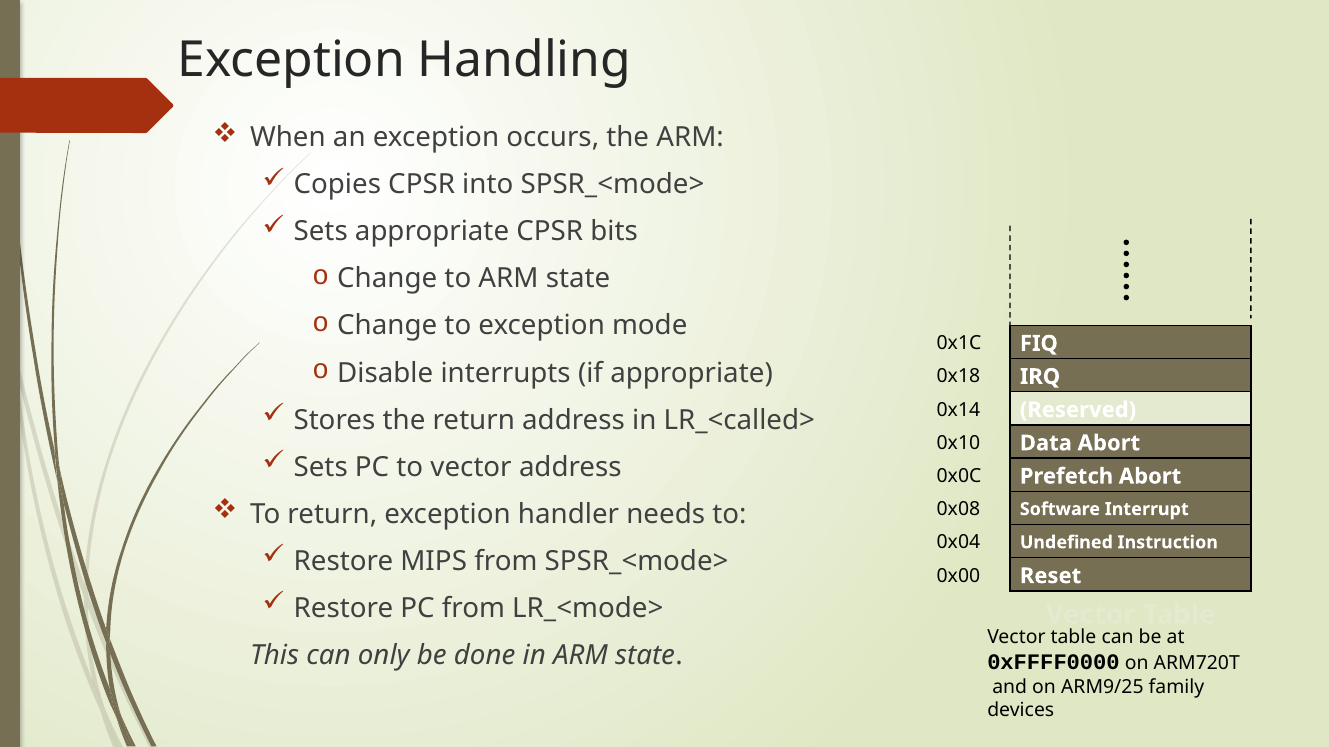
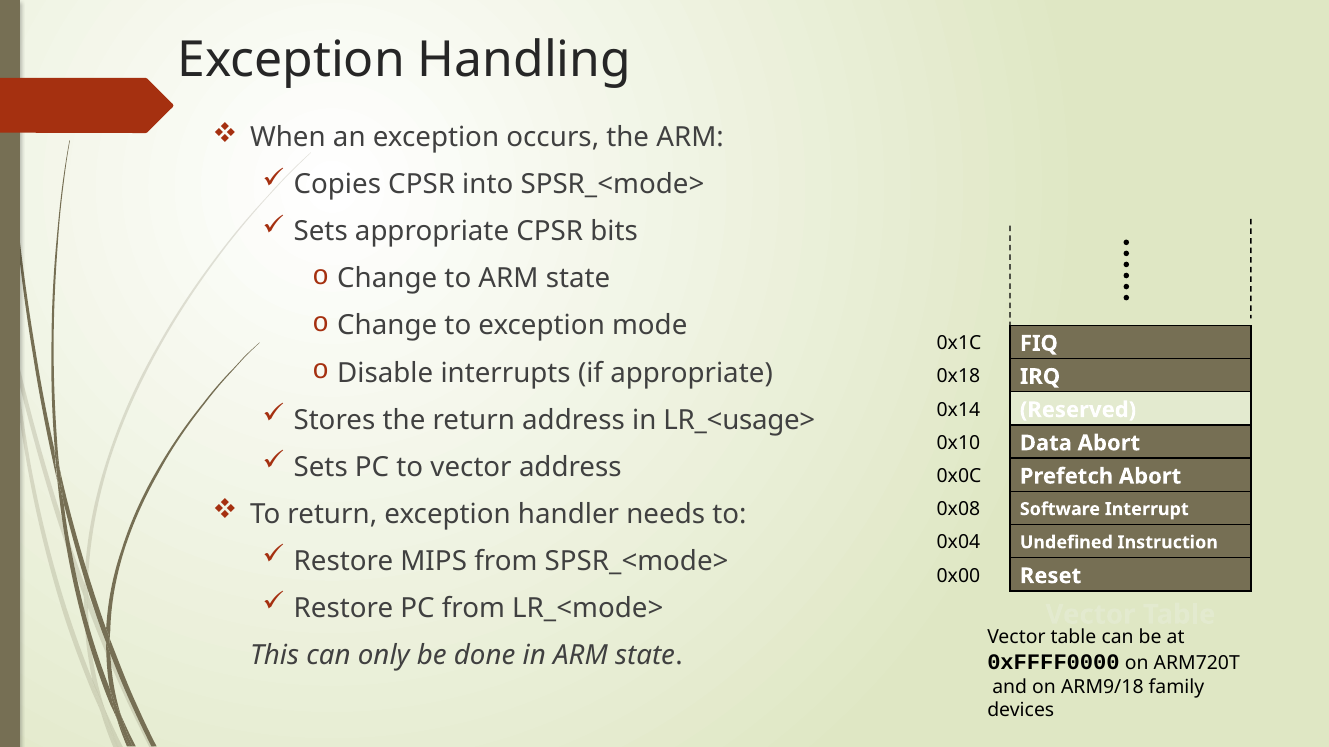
LR_<called>: LR_<called> -> LR_<usage>
ARM9/25: ARM9/25 -> ARM9/18
